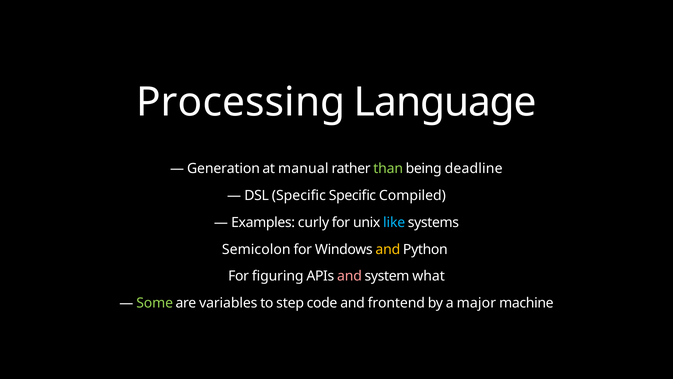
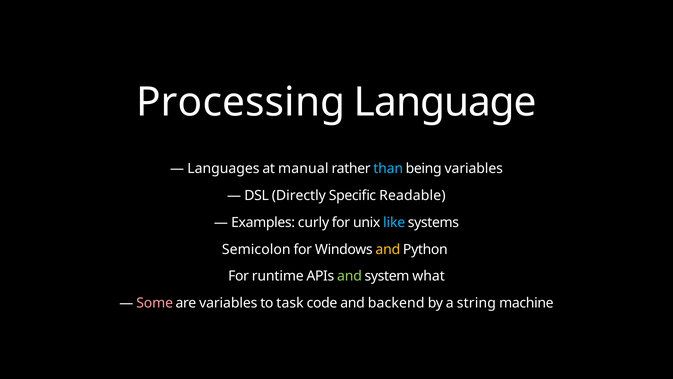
Generation: Generation -> Languages
than colour: light green -> light blue
being deadline: deadline -> variables
DSL Specific: Specific -> Directly
Compiled: Compiled -> Readable
figuring: figuring -> runtime
and at (349, 276) colour: pink -> light green
Some colour: light green -> pink
step: step -> task
frontend: frontend -> backend
major: major -> string
